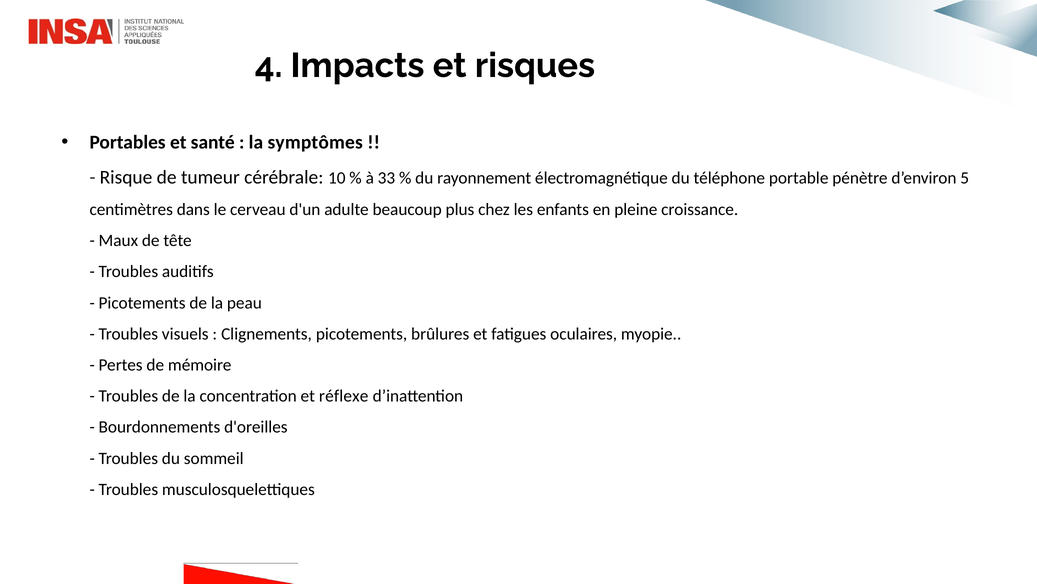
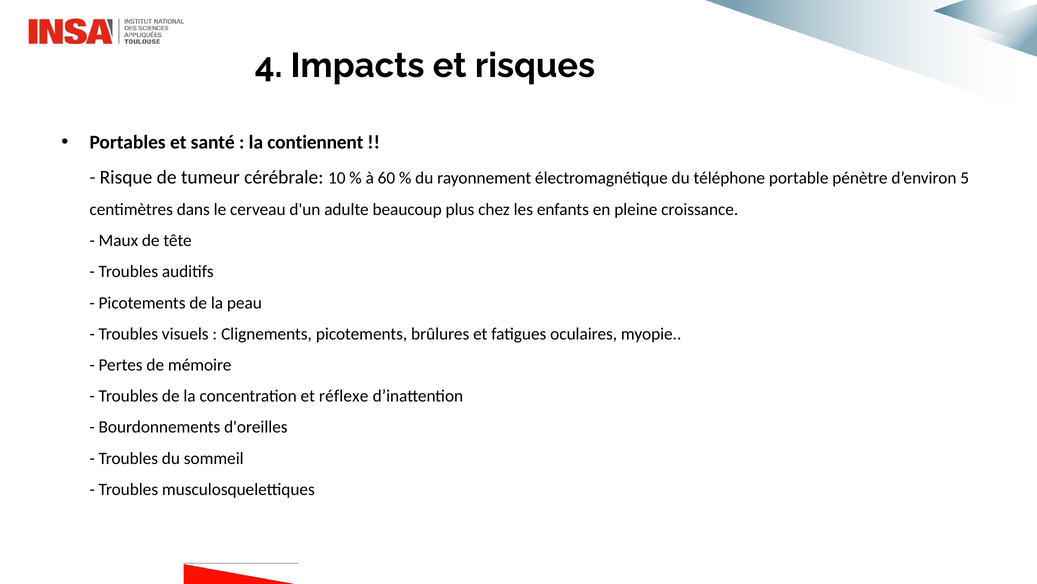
symptômes: symptômes -> contiennent
33: 33 -> 60
